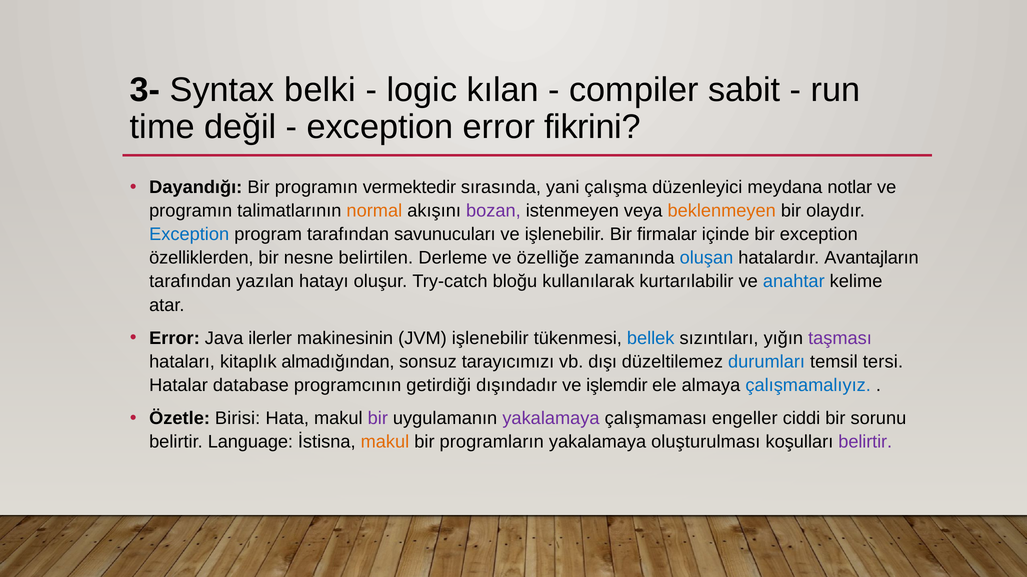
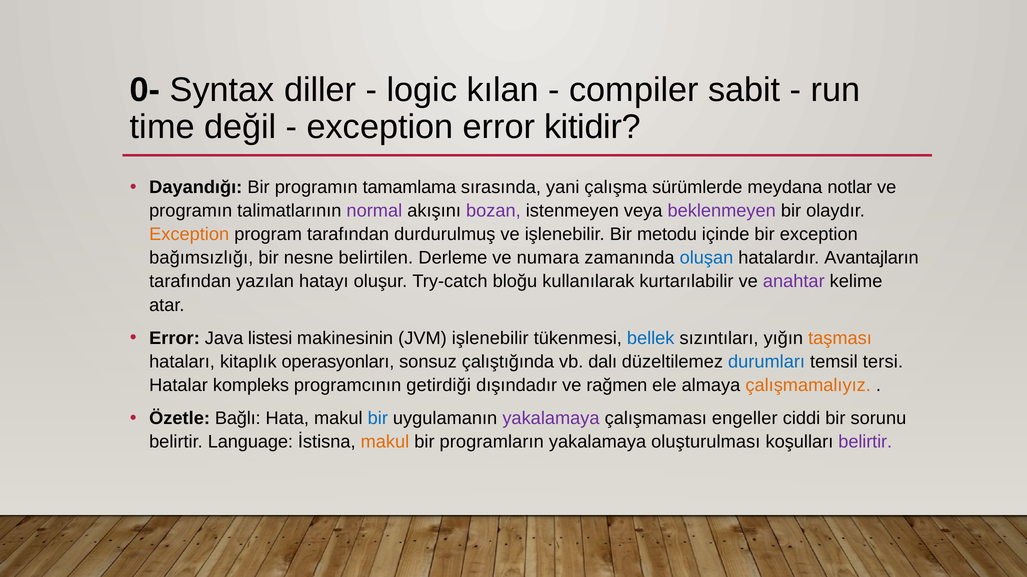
3-: 3- -> 0-
belki: belki -> diller
fikrini: fikrini -> kitidir
vermektedir: vermektedir -> tamamlama
düzenleyici: düzenleyici -> sürümlerde
normal colour: orange -> purple
beklenmeyen colour: orange -> purple
Exception at (189, 235) colour: blue -> orange
savunucuları: savunucuları -> durdurulmuş
firmalar: firmalar -> metodu
özelliklerden: özelliklerden -> bağımsızlığı
özelliğe: özelliğe -> numara
anahtar colour: blue -> purple
ilerler: ilerler -> listesi
taşması colour: purple -> orange
almadığından: almadığından -> operasyonları
tarayıcımızı: tarayıcımızı -> çalıştığında
dışı: dışı -> dalı
database: database -> kompleks
işlemdir: işlemdir -> rağmen
çalışmamalıyız colour: blue -> orange
Birisi: Birisi -> Bağlı
bir at (378, 419) colour: purple -> blue
